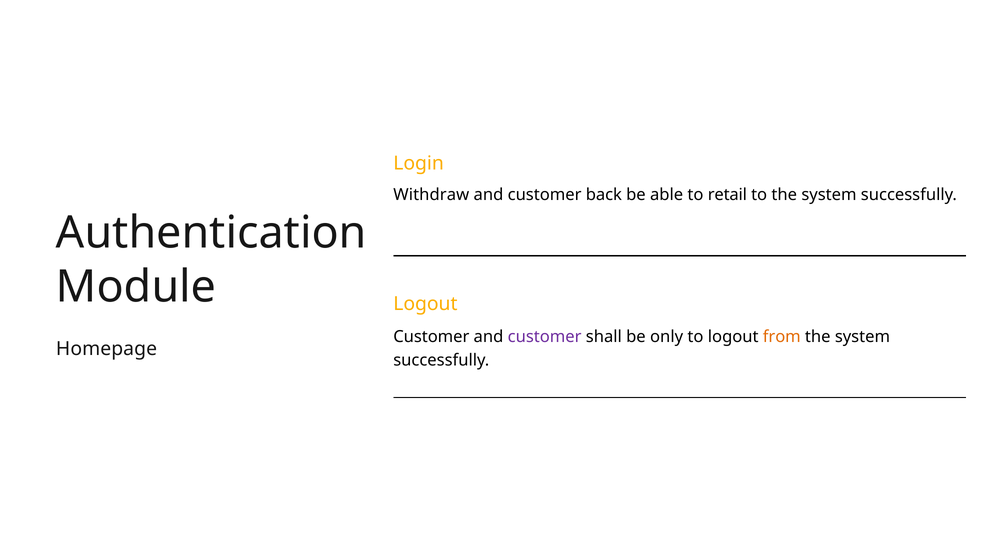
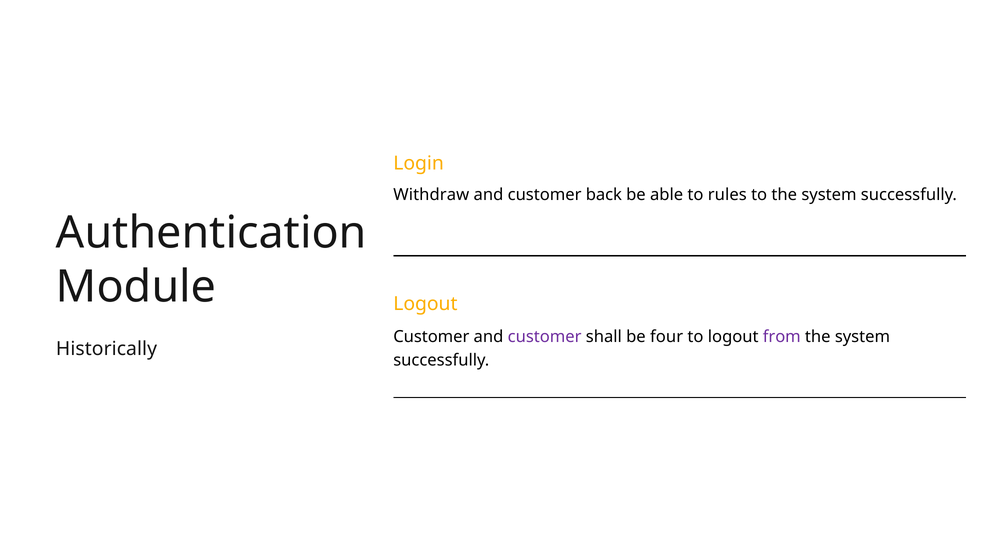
retail: retail -> rules
only: only -> four
from colour: orange -> purple
Homepage: Homepage -> Historically
